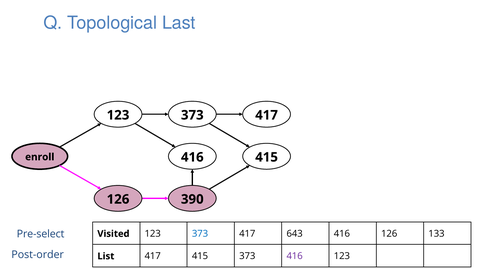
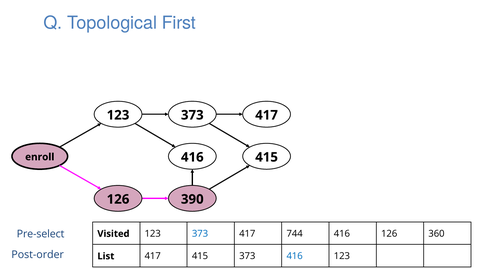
Last: Last -> First
643: 643 -> 744
133: 133 -> 360
416 at (295, 256) colour: purple -> blue
